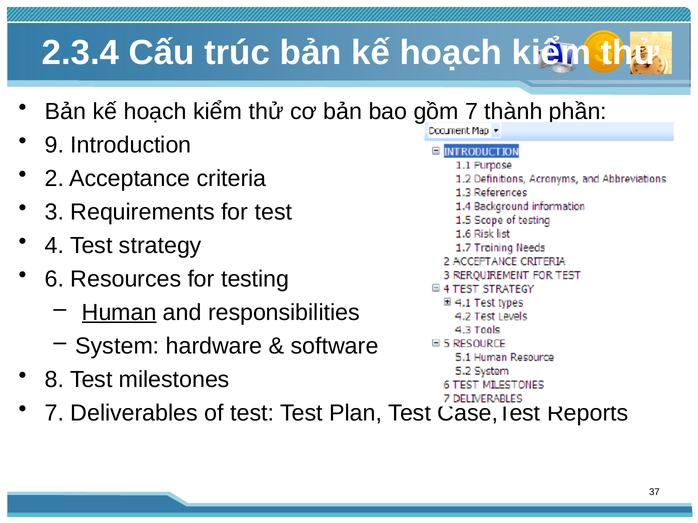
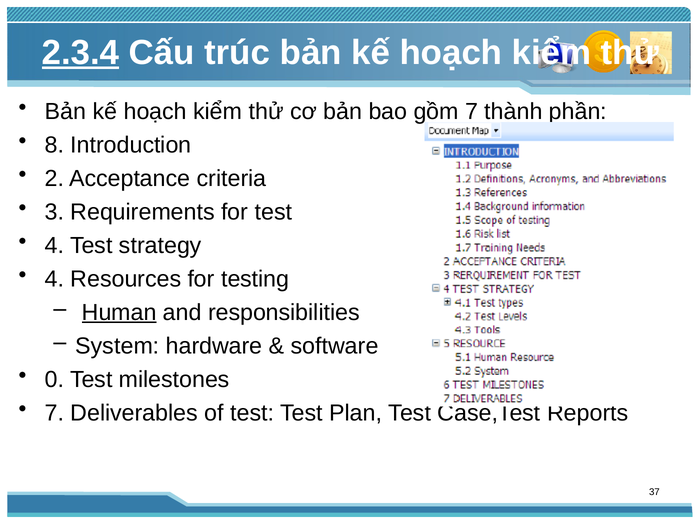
2.3.4 underline: none -> present
9: 9 -> 8
6 at (54, 279): 6 -> 4
8: 8 -> 0
